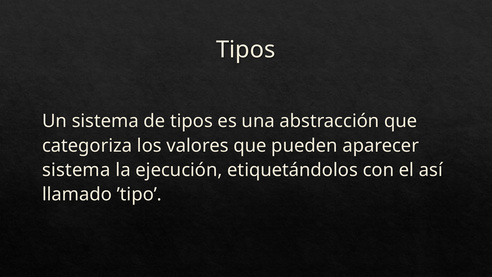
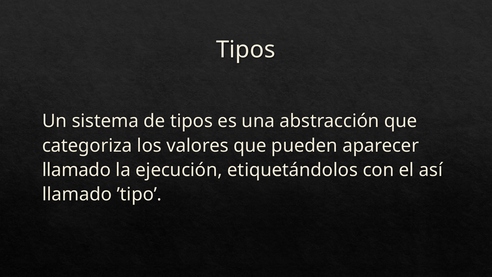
sistema at (76, 170): sistema -> llamado
